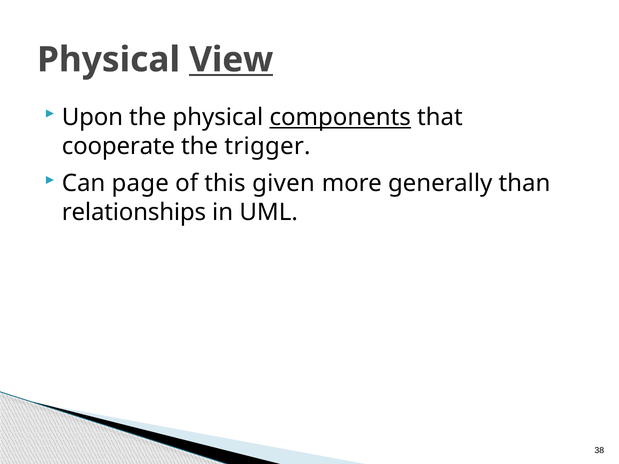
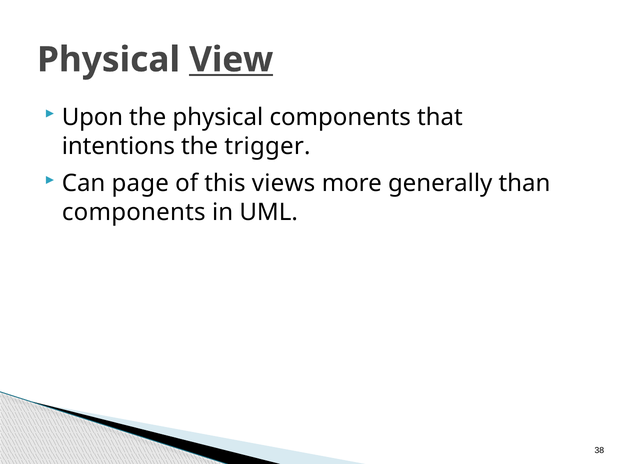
components at (340, 117) underline: present -> none
cooperate: cooperate -> intentions
given: given -> views
relationships at (134, 213): relationships -> components
